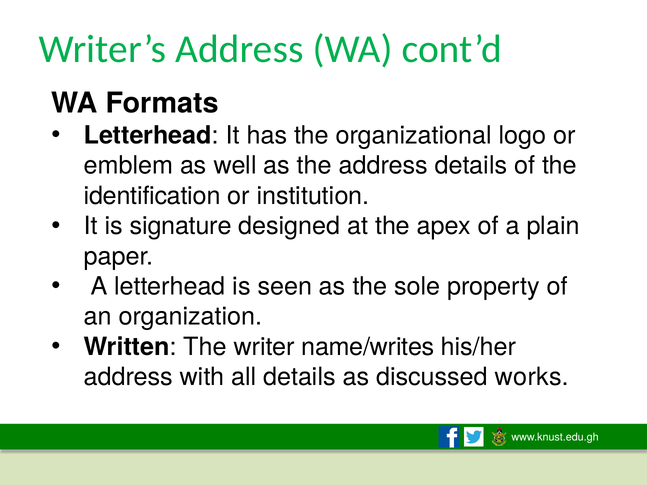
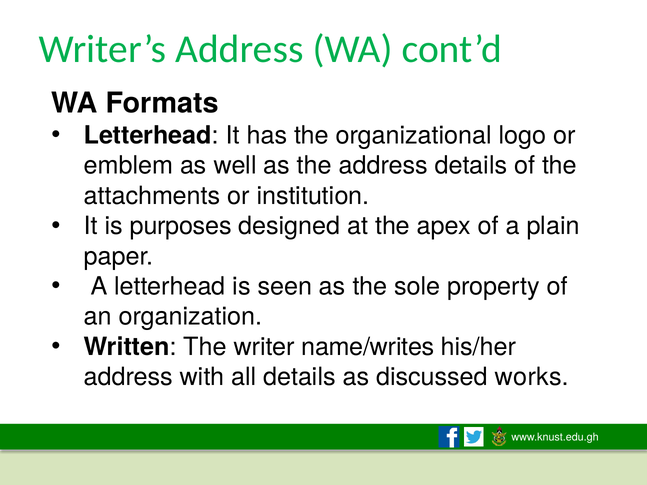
identification: identification -> attachments
signature: signature -> purposes
